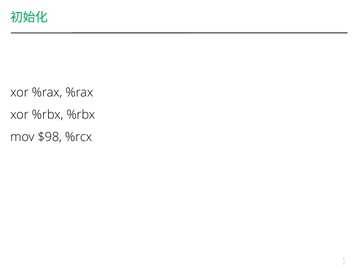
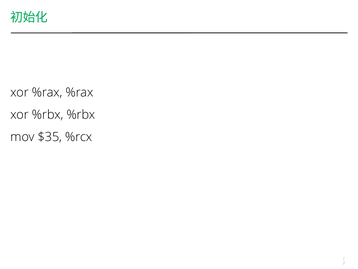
$98: $98 -> $35
